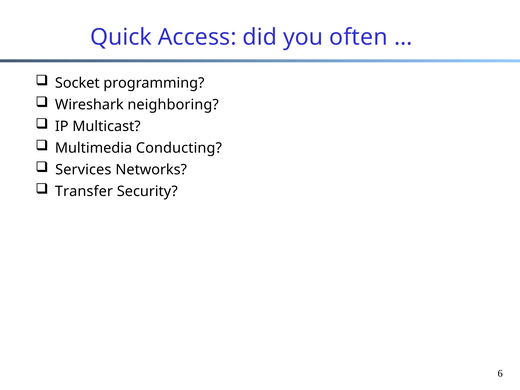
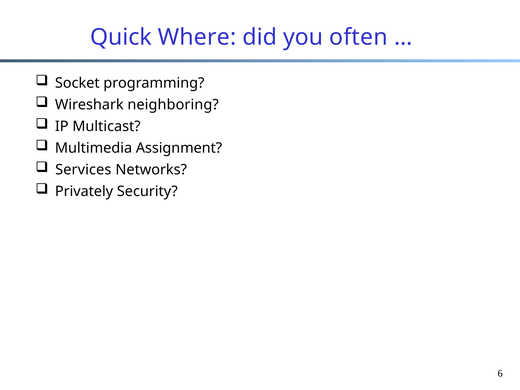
Access: Access -> Where
Conducting: Conducting -> Assignment
Transfer: Transfer -> Privately
